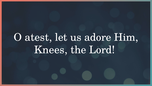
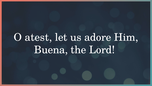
Knees: Knees -> Buena
